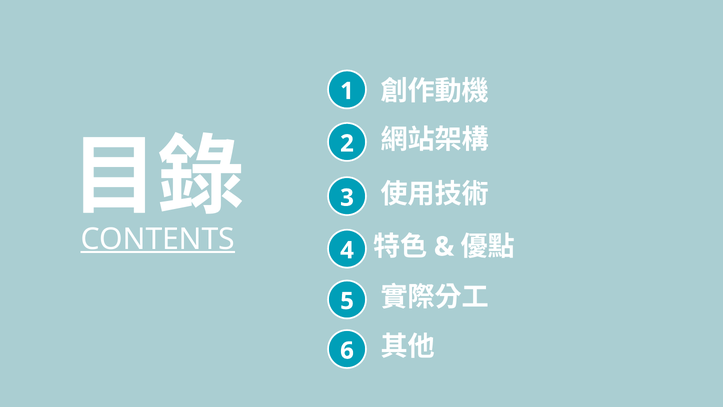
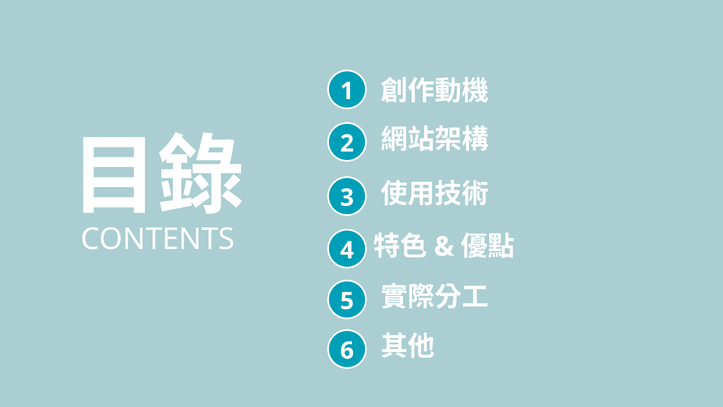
CONTENTS underline: present -> none
